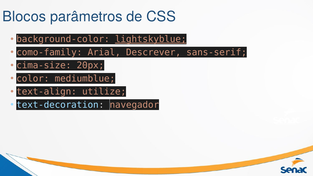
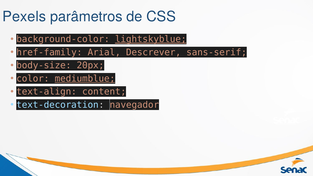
Blocos: Blocos -> Pexels
como-family: como-family -> href-family
cima-size: cima-size -> body-size
mediumblue underline: none -> present
utilize: utilize -> content
